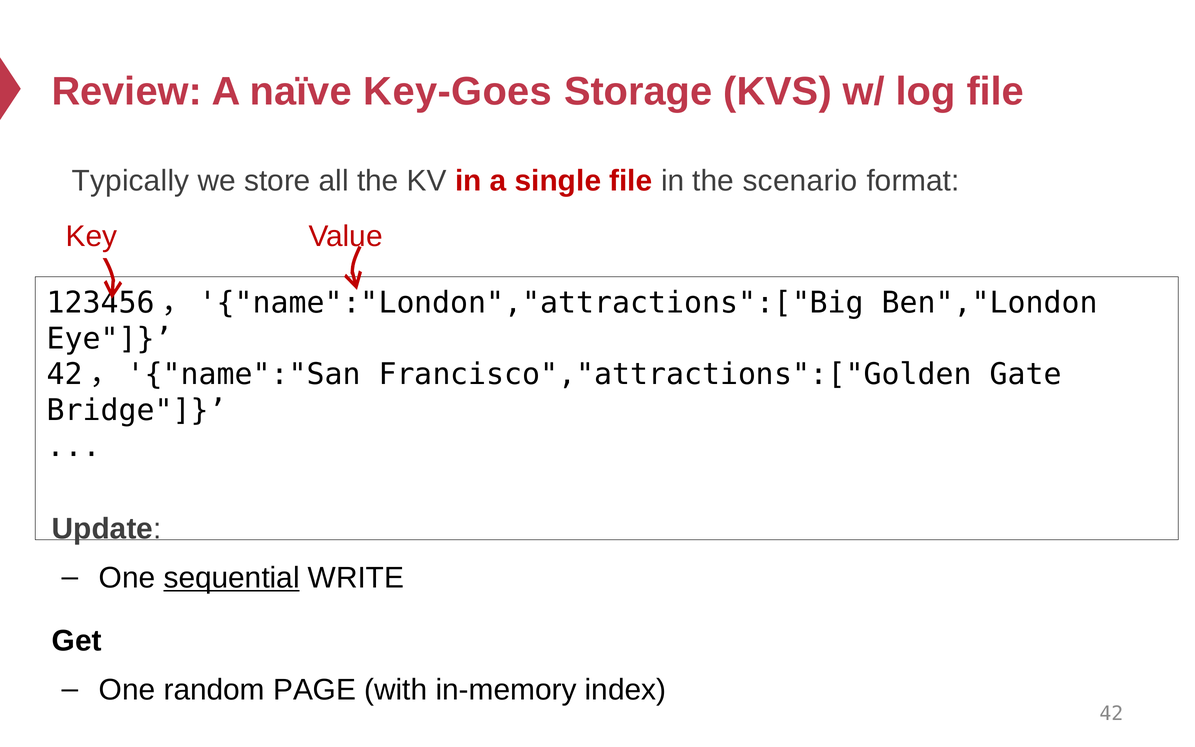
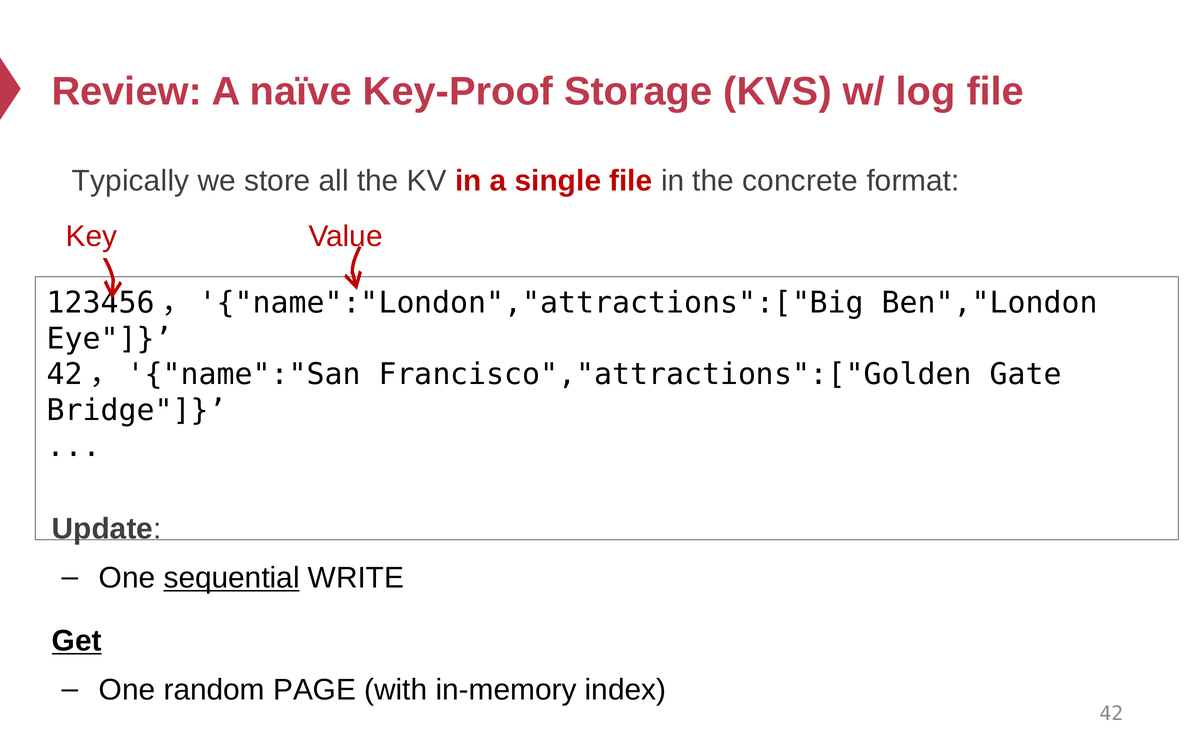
Key-Goes: Key-Goes -> Key-Proof
scenario: scenario -> concrete
Get underline: none -> present
